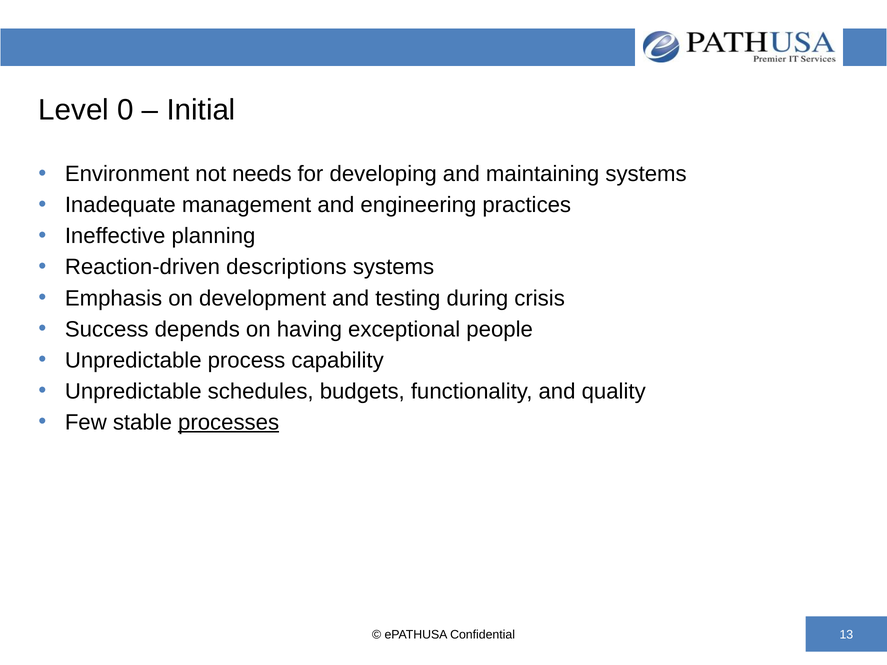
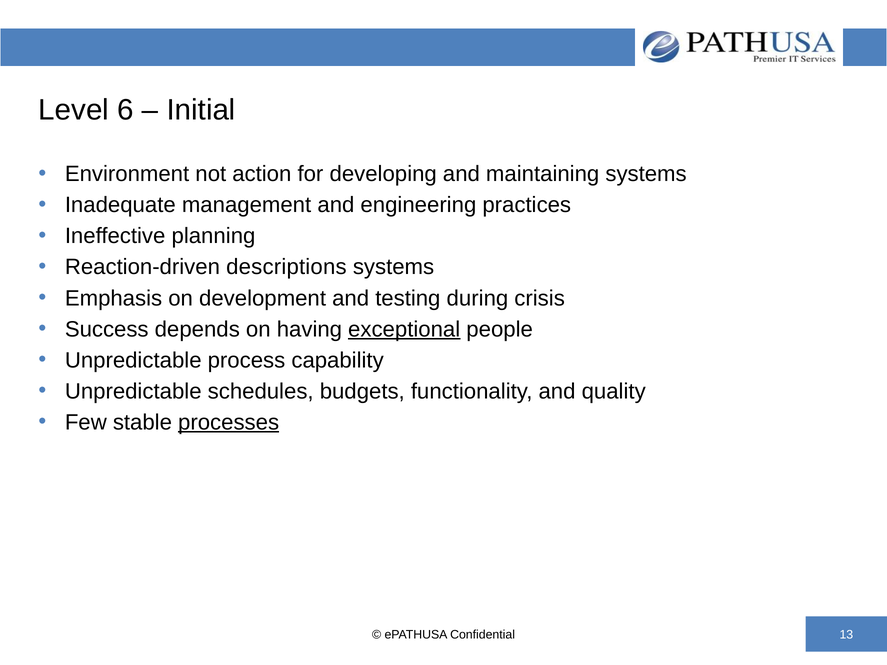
0: 0 -> 6
needs: needs -> action
exceptional underline: none -> present
